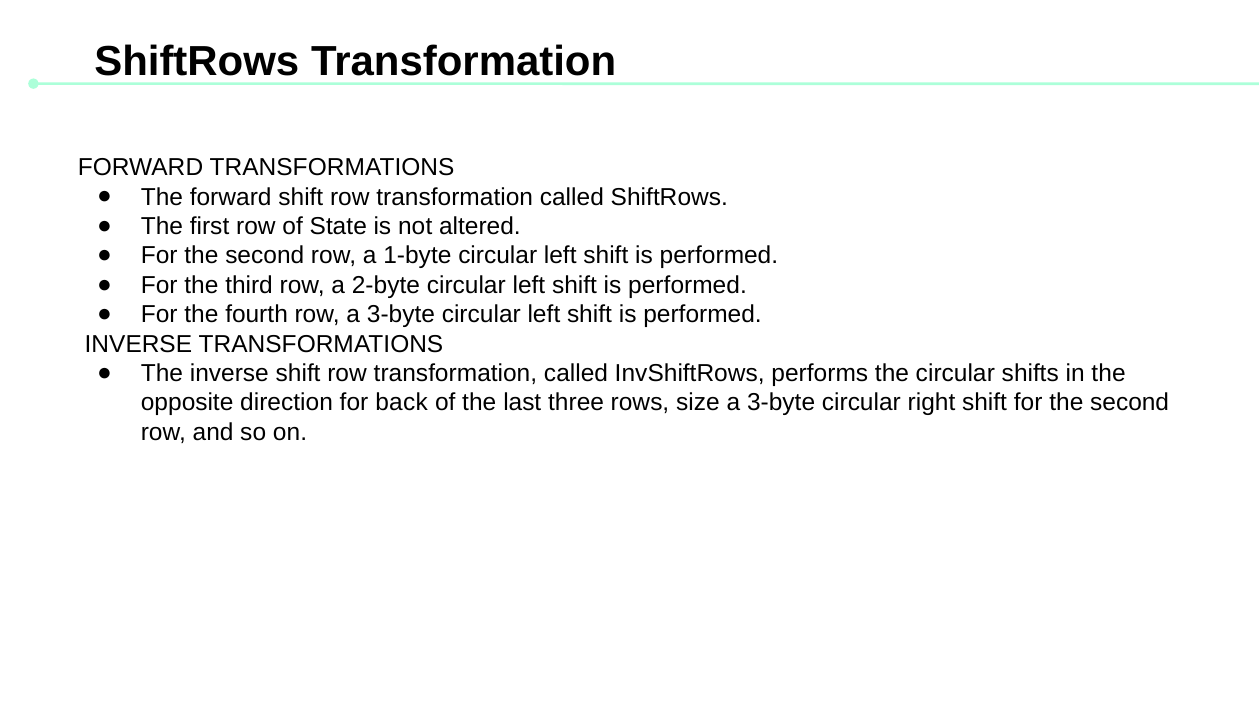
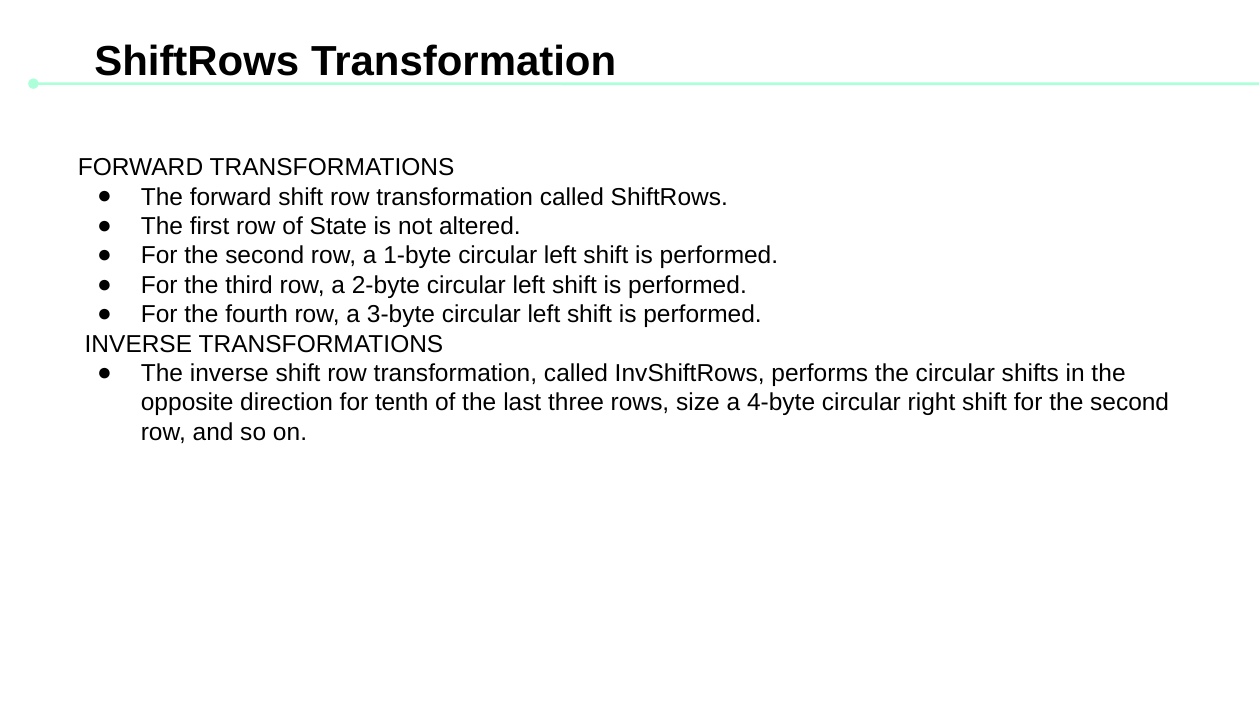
back: back -> tenth
3-byte at (781, 403): 3-byte -> 4-byte
